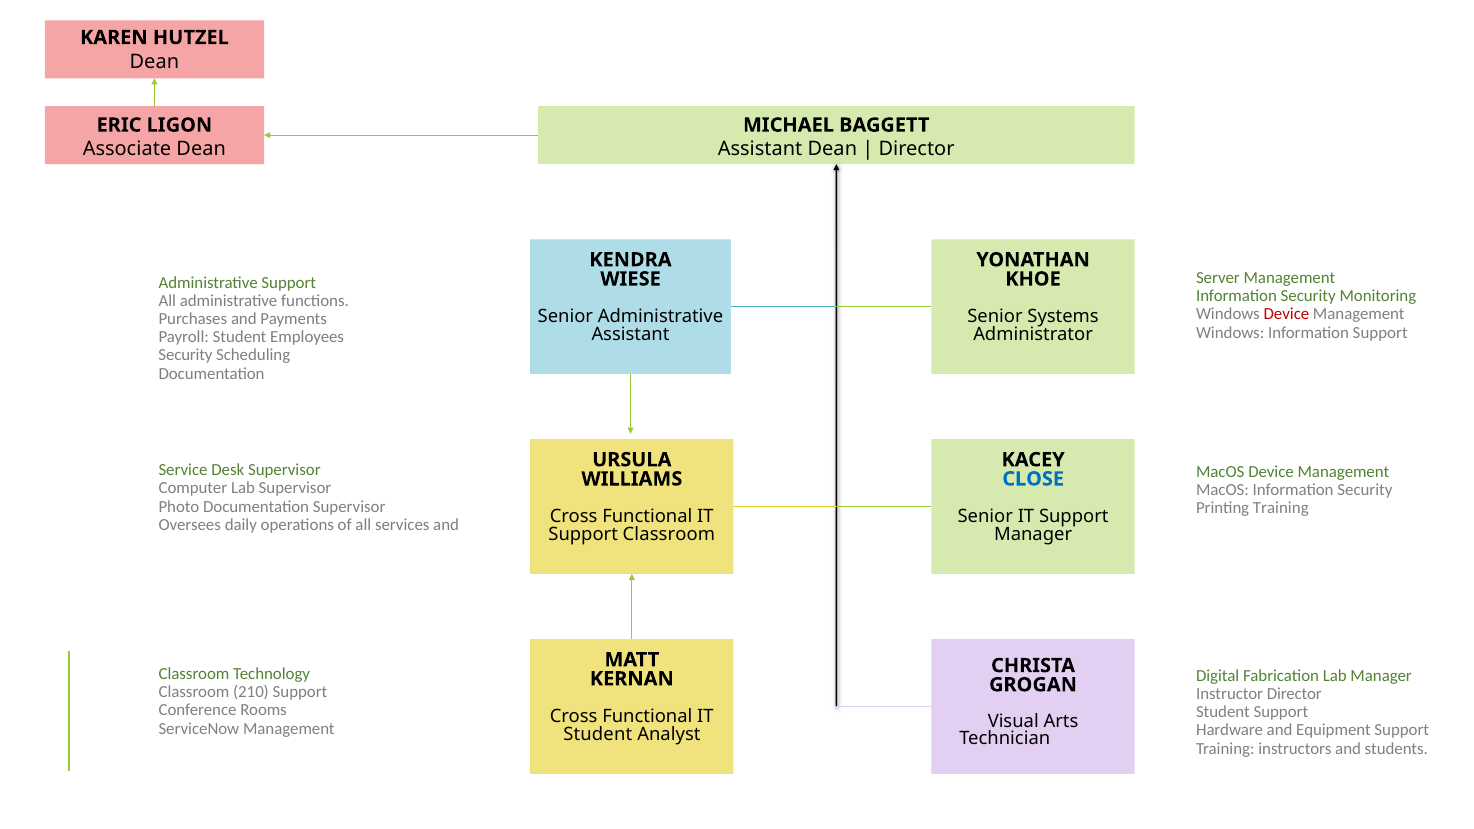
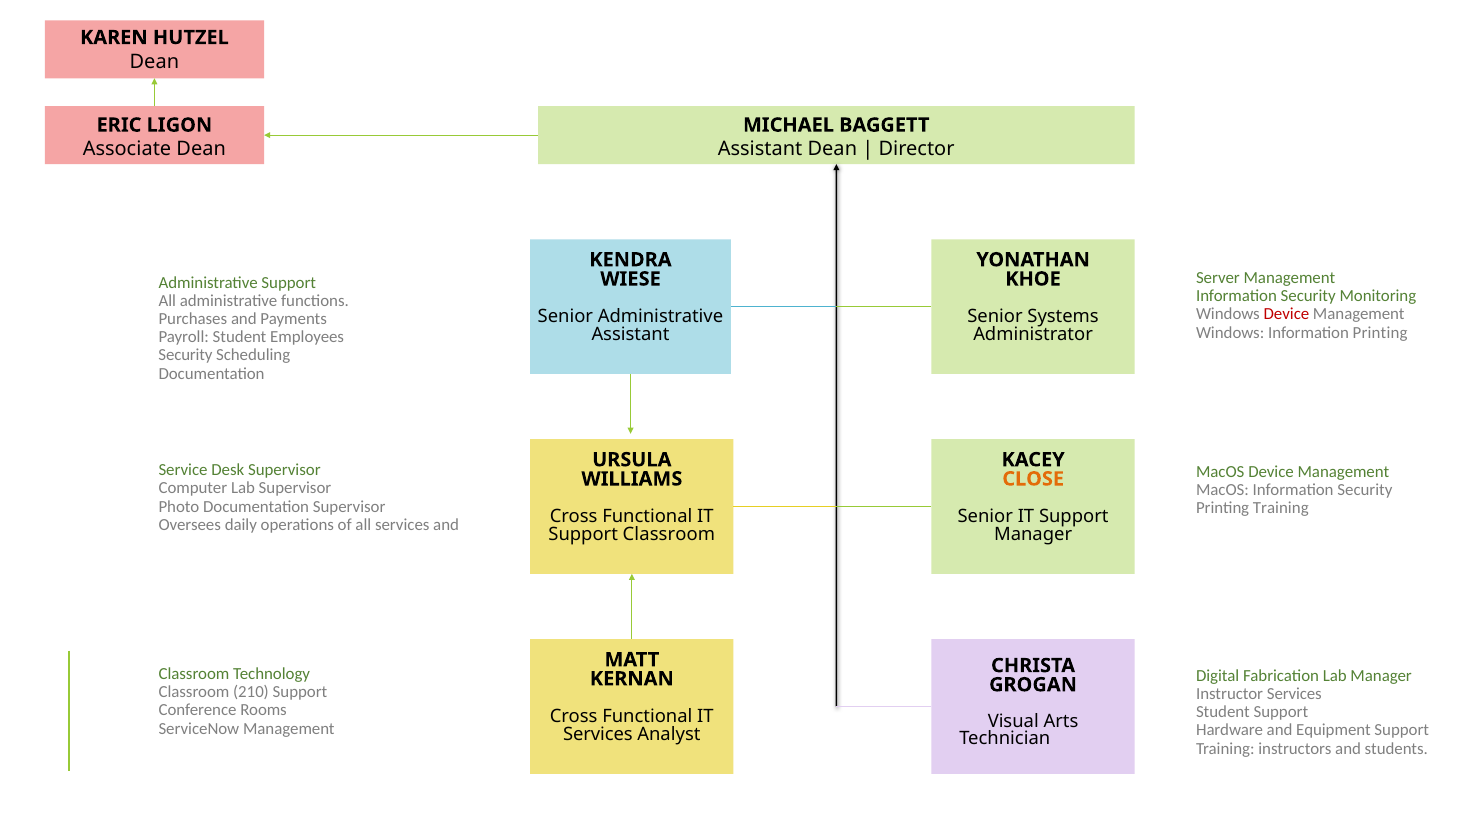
Information Support: Support -> Printing
CLOSE colour: blue -> orange
Instructor Director: Director -> Services
Student at (598, 734): Student -> Services
